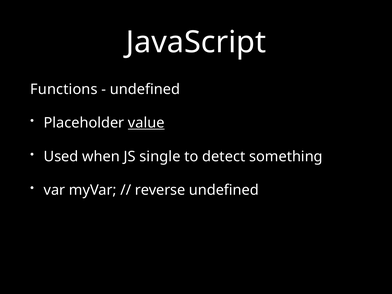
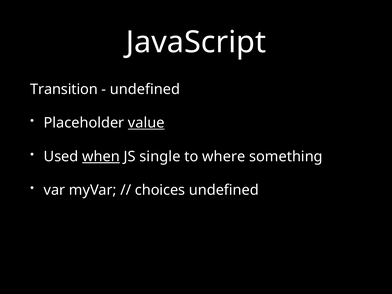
Functions: Functions -> Transition
when underline: none -> present
detect: detect -> where
reverse: reverse -> choices
